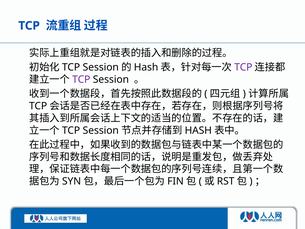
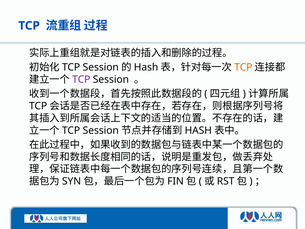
TCP at (243, 67) colour: purple -> orange
